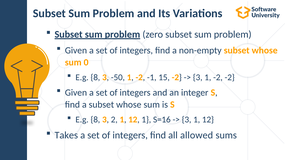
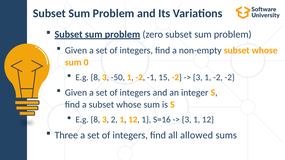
Takes: Takes -> Three
